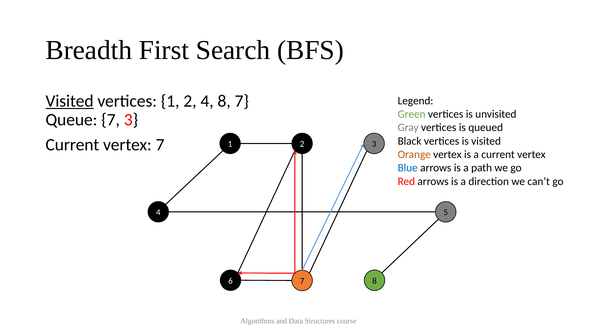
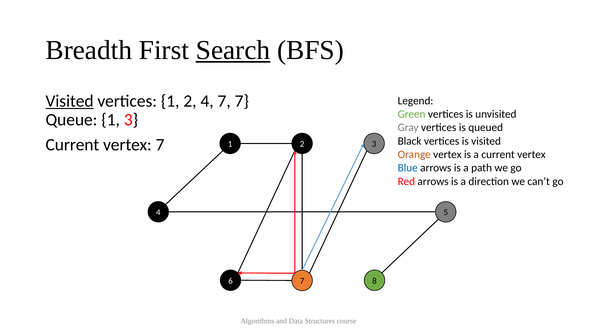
Search underline: none -> present
4 8: 8 -> 7
Queue 7: 7 -> 1
